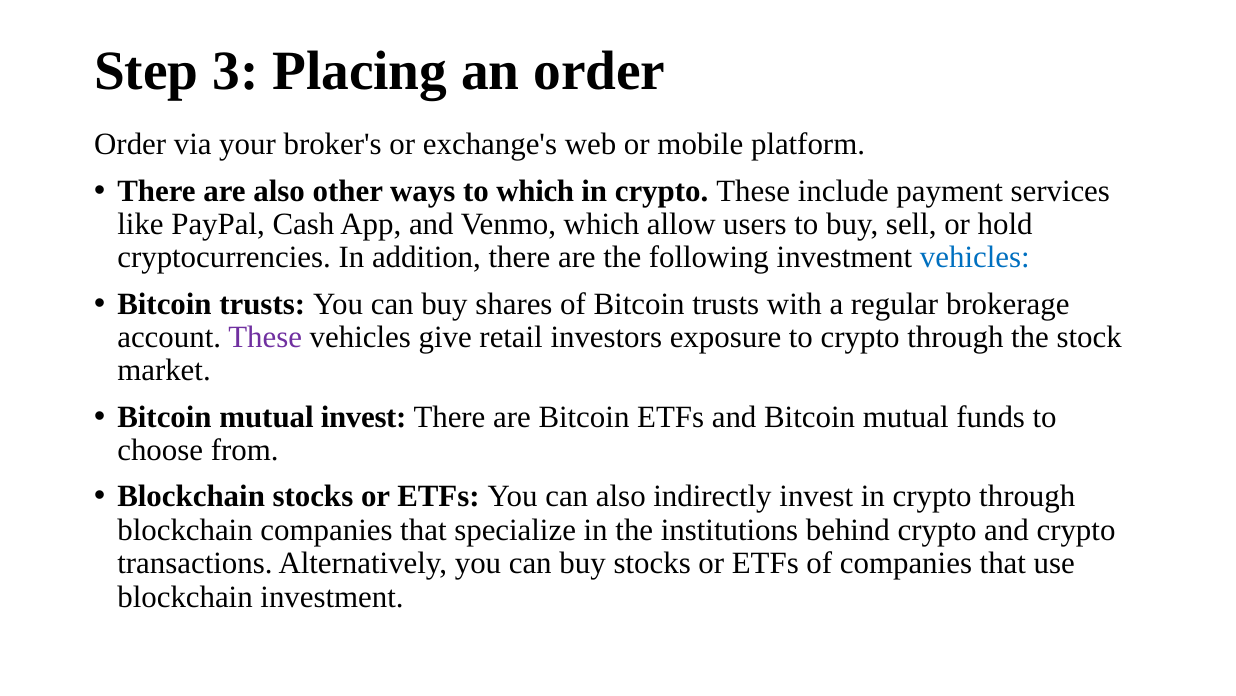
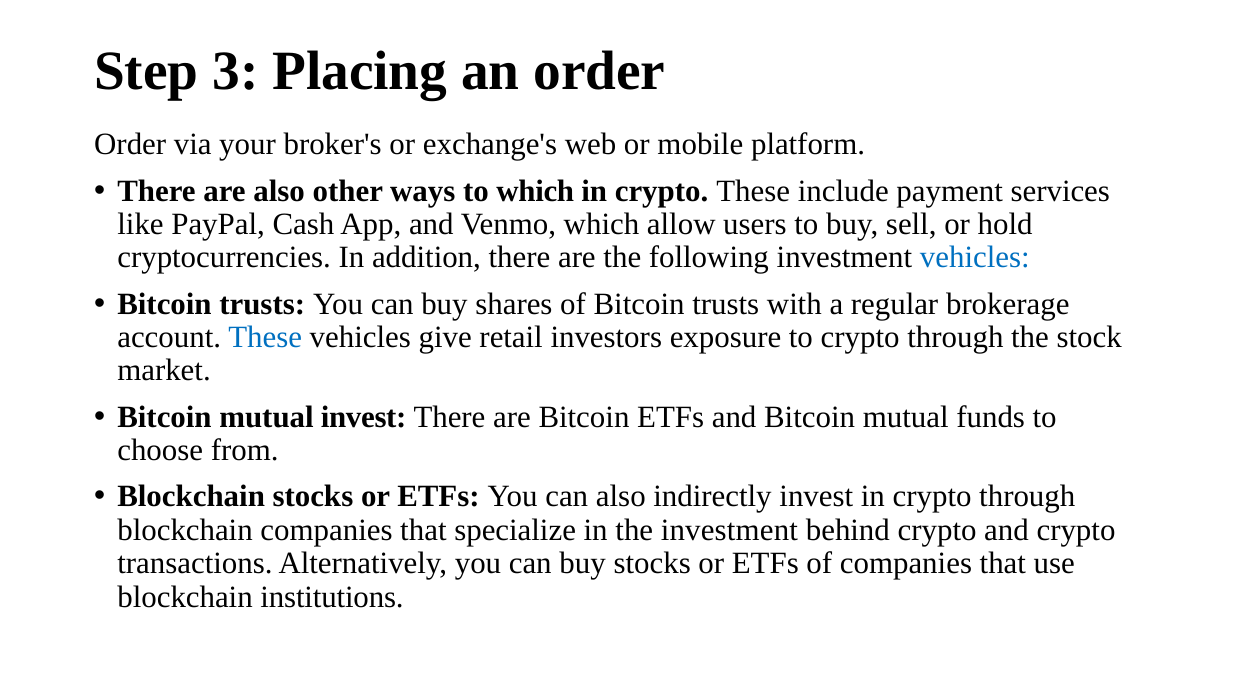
These at (265, 337) colour: purple -> blue
the institutions: institutions -> investment
blockchain investment: investment -> institutions
